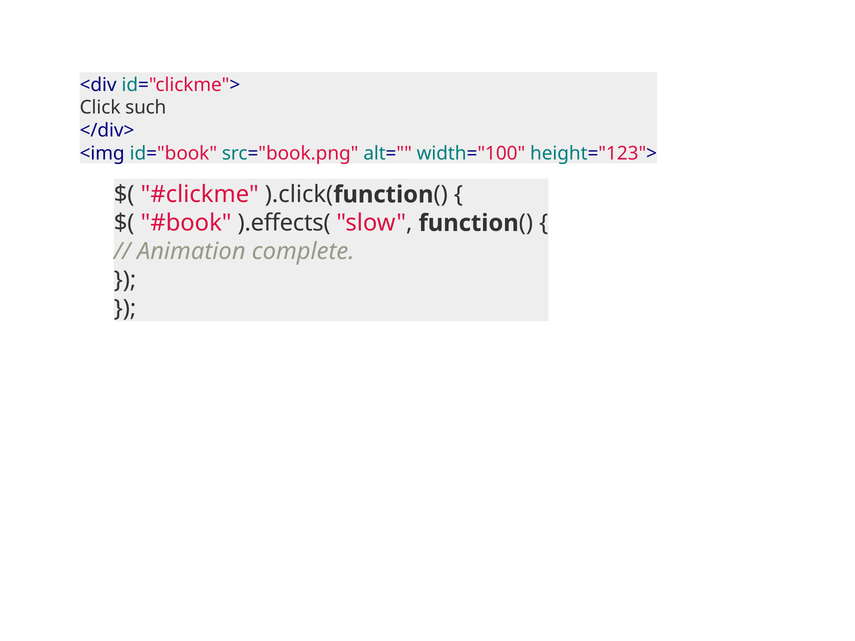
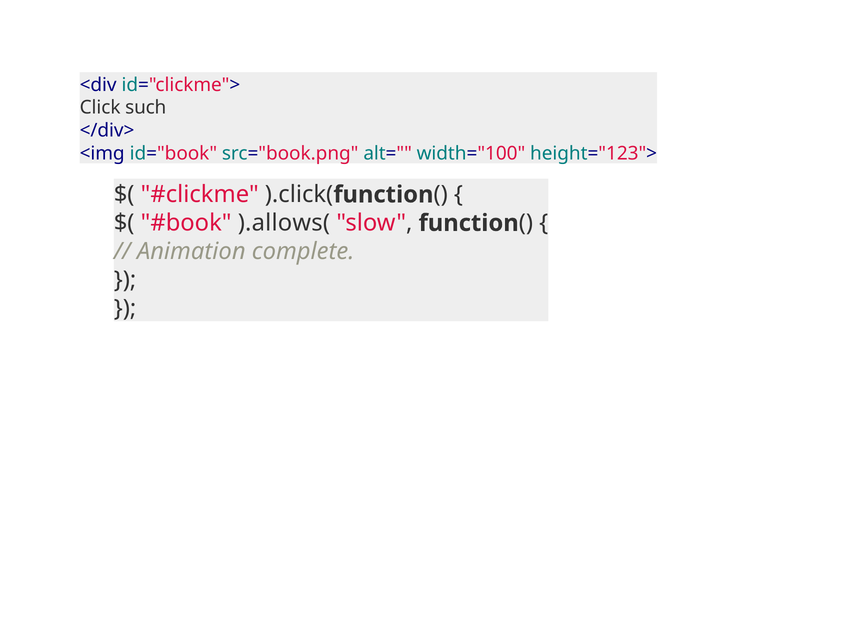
).effects(: ).effects( -> ).allows(
